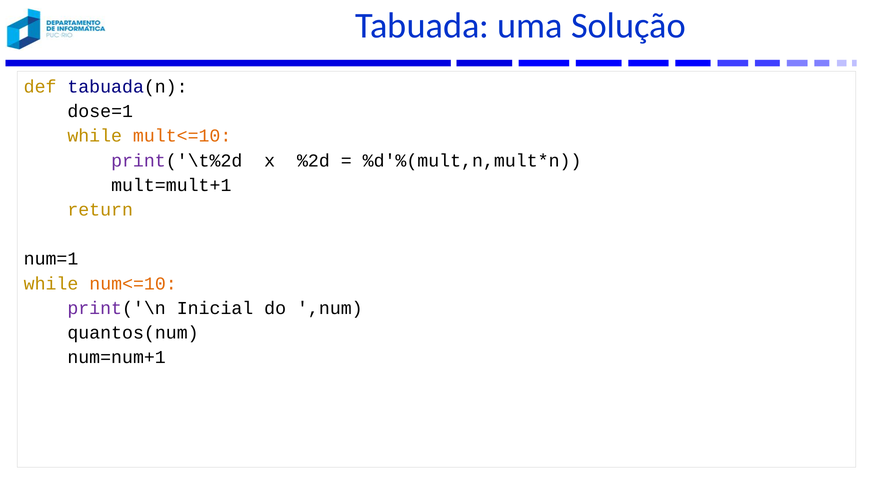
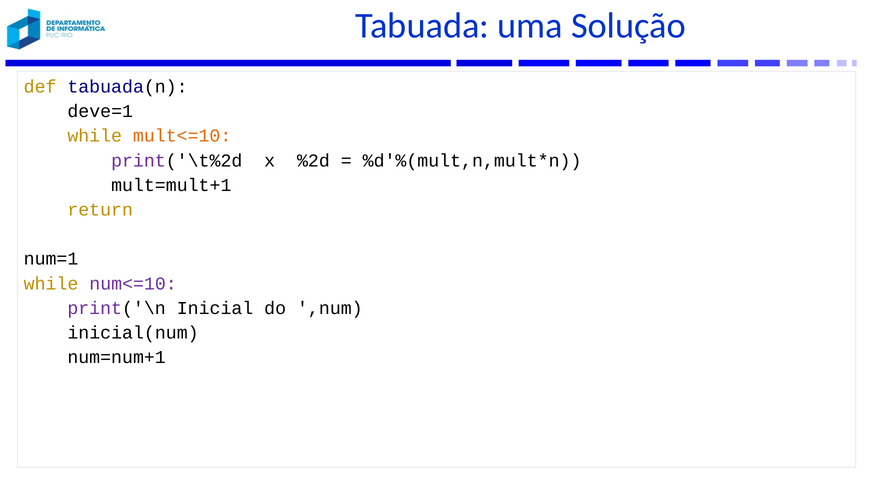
dose=1: dose=1 -> deve=1
num<=10 colour: orange -> purple
quantos(num: quantos(num -> inicial(num
